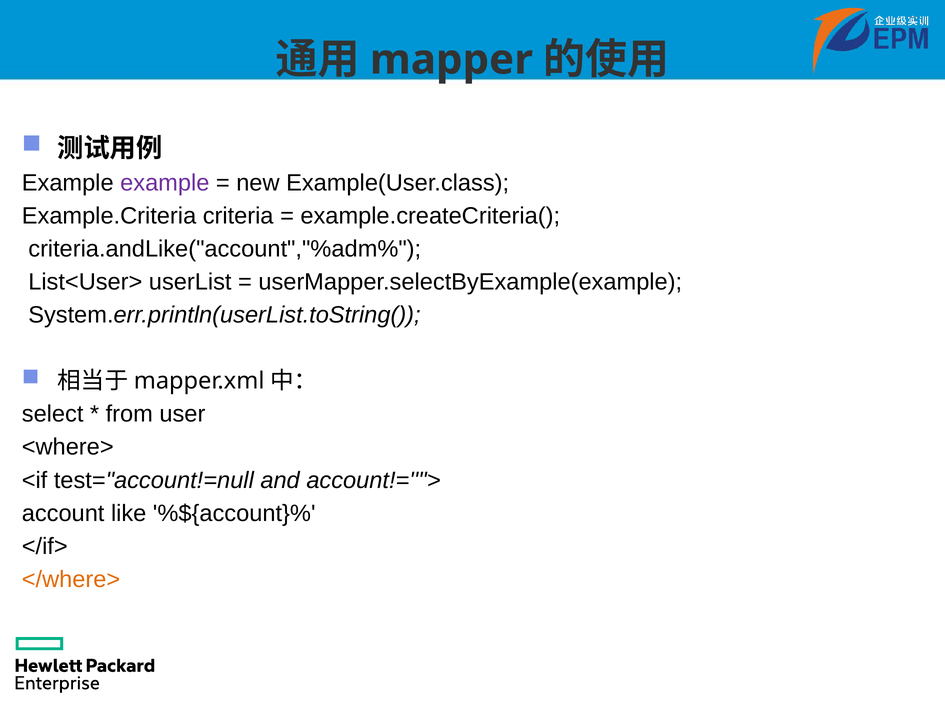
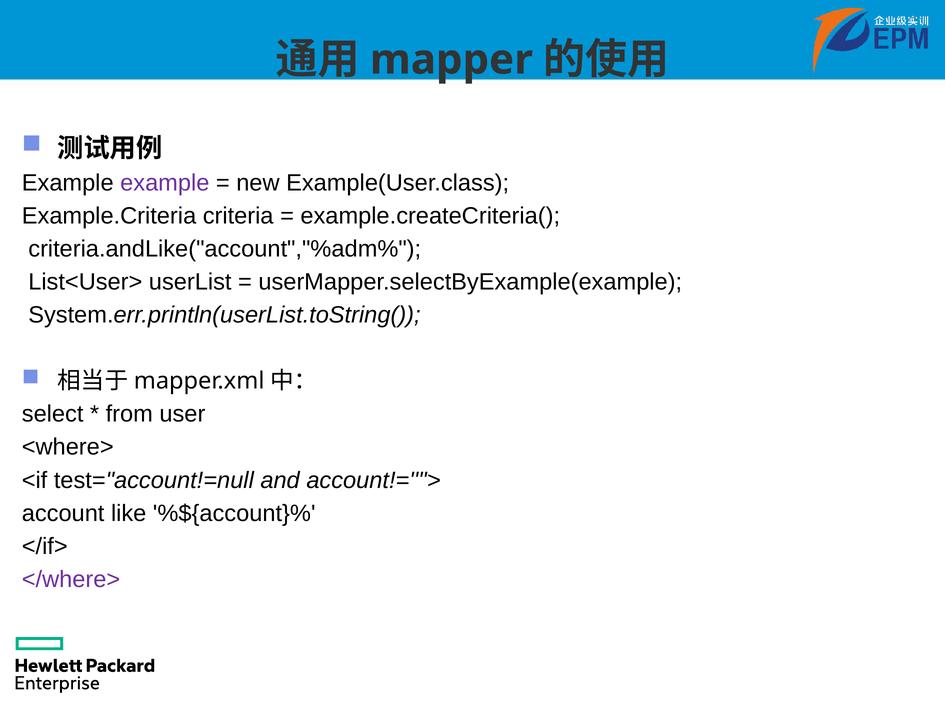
</where> colour: orange -> purple
